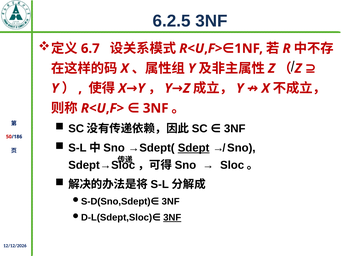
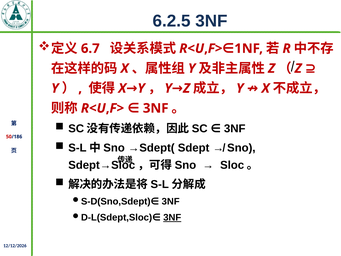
Sdept underline: present -> none
